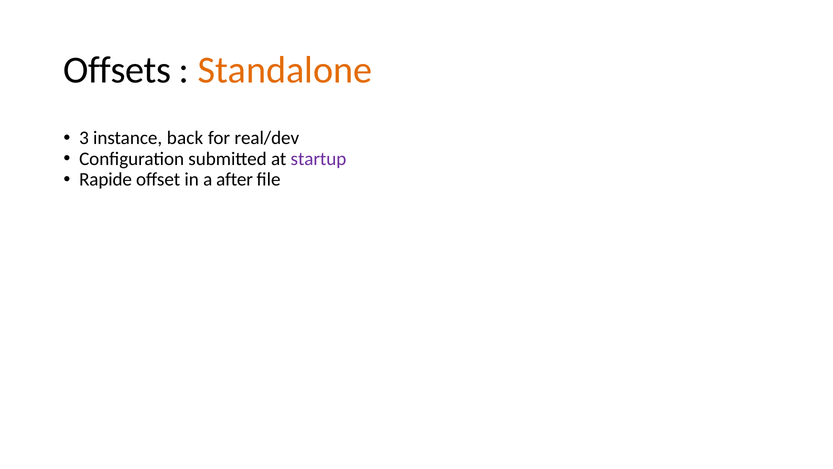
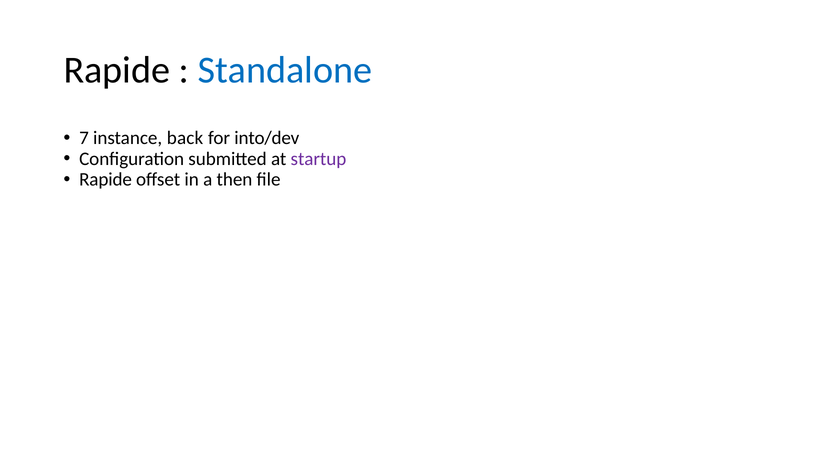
Offsets at (117, 70): Offsets -> Rapide
Standalone colour: orange -> blue
3: 3 -> 7
real/dev: real/dev -> into/dev
after: after -> then
